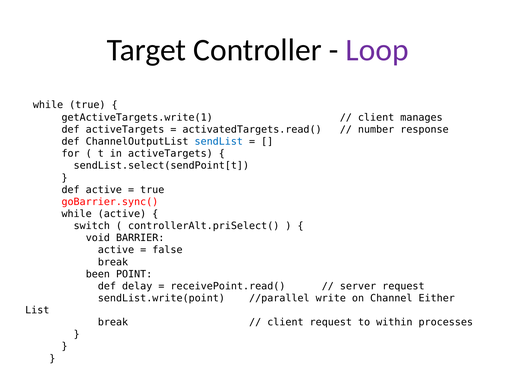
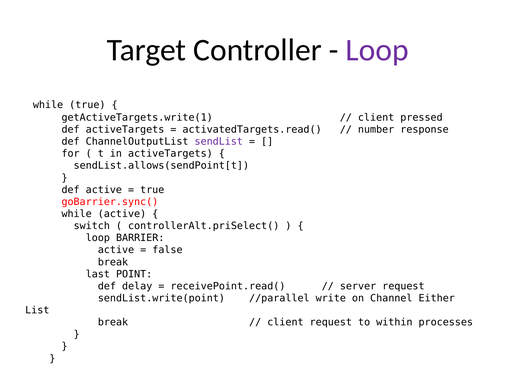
manages: manages -> pressed
sendList colour: blue -> purple
sendList.select(sendPoint[t: sendList.select(sendPoint[t -> sendList.allows(sendPoint[t
void at (98, 238): void -> loop
been: been -> last
